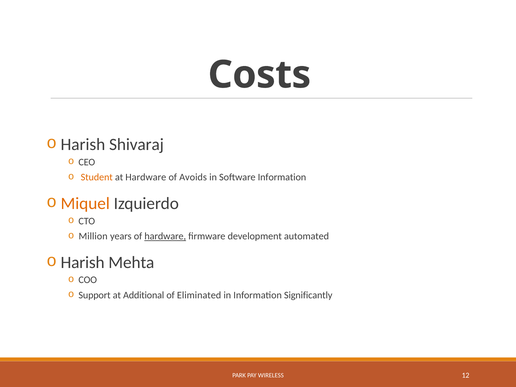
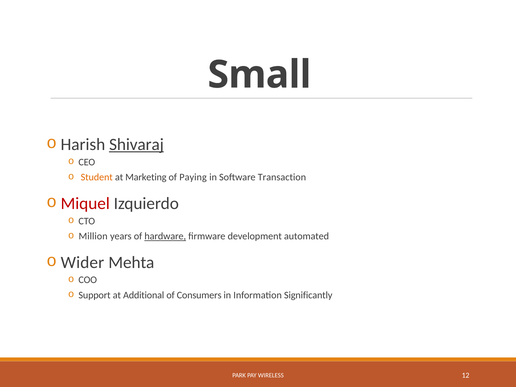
Costs: Costs -> Small
Shivaraj underline: none -> present
at Hardware: Hardware -> Marketing
Avoids: Avoids -> Paying
Software Information: Information -> Transaction
Miquel colour: orange -> red
Harish at (83, 262): Harish -> Wider
Eliminated: Eliminated -> Consumers
